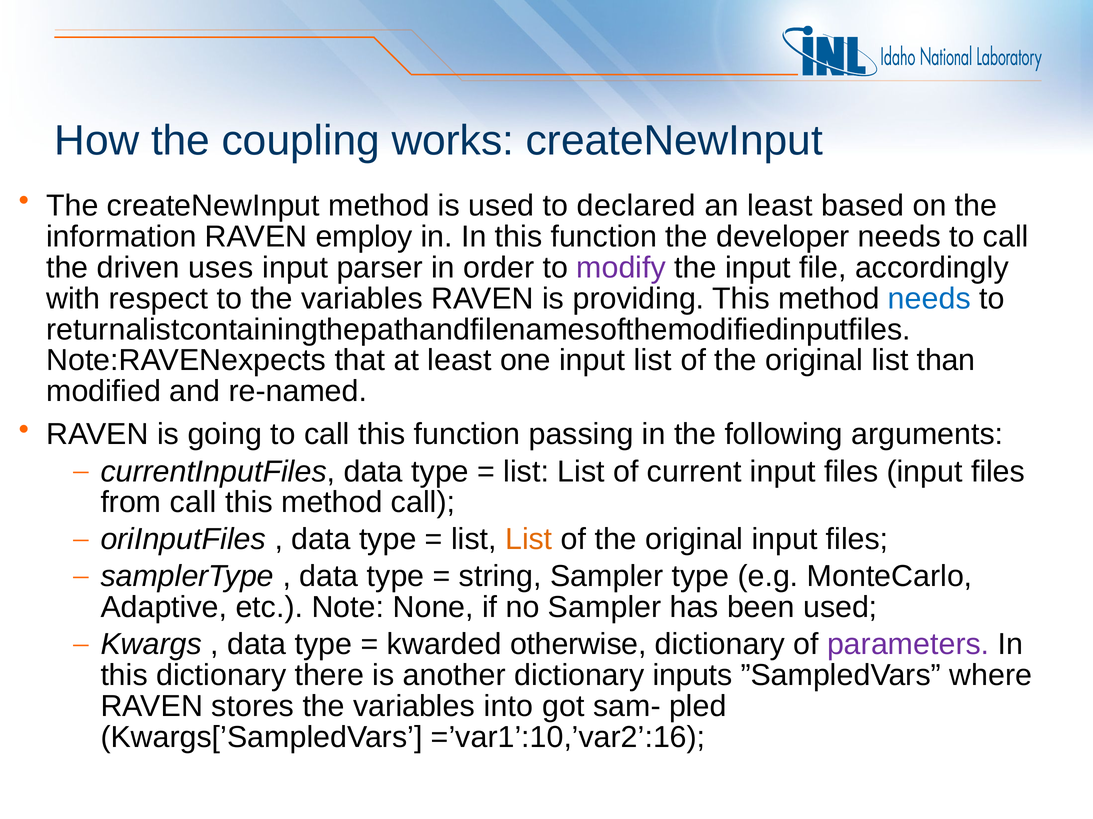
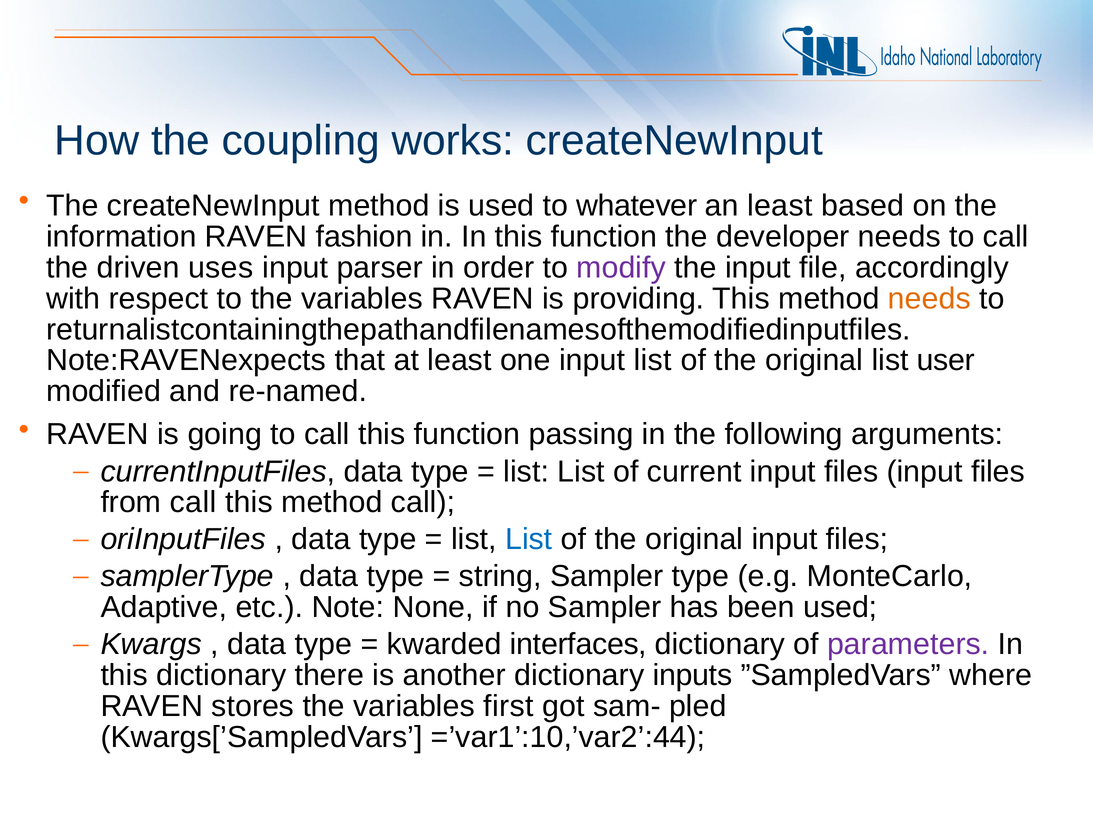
declared: declared -> whatever
employ: employ -> fashion
needs at (929, 299) colour: blue -> orange
than: than -> user
List at (529, 540) colour: orange -> blue
otherwise: otherwise -> interfaces
into: into -> first
=’var1’:10,’var2’:16: =’var1’:10,’var2’:16 -> =’var1’:10,’var2’:44
